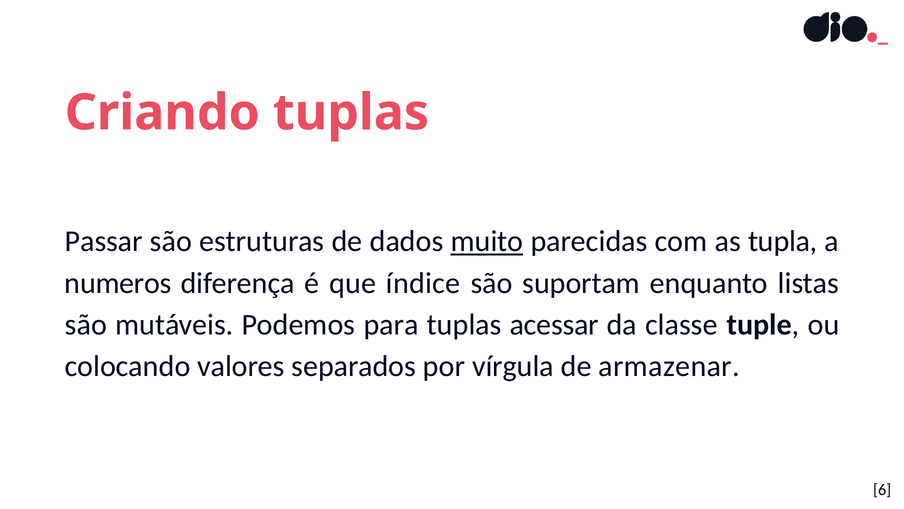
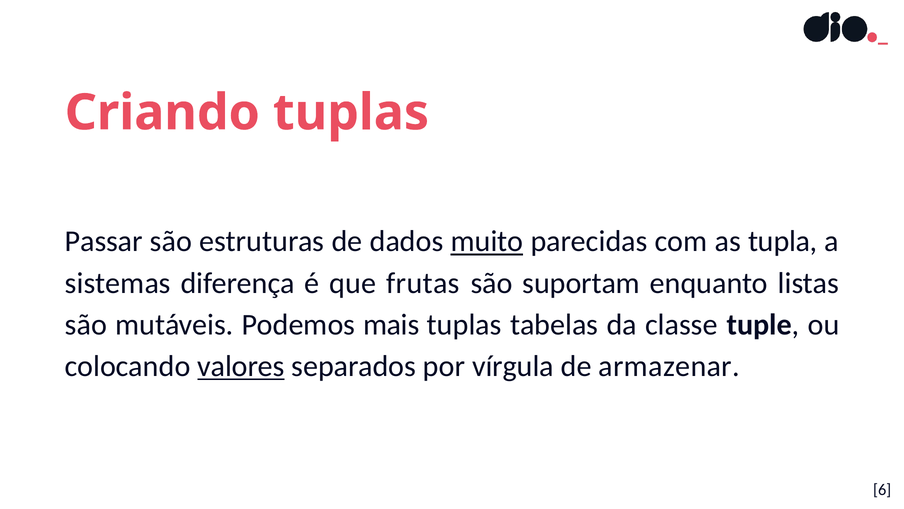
numeros: numeros -> sistemas
índice: índice -> frutas
para: para -> mais
acessar: acessar -> tabelas
valores underline: none -> present
